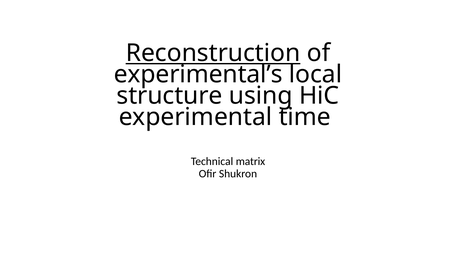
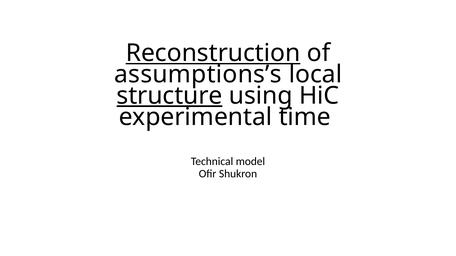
experimental’s: experimental’s -> assumptions’s
structure underline: none -> present
matrix: matrix -> model
